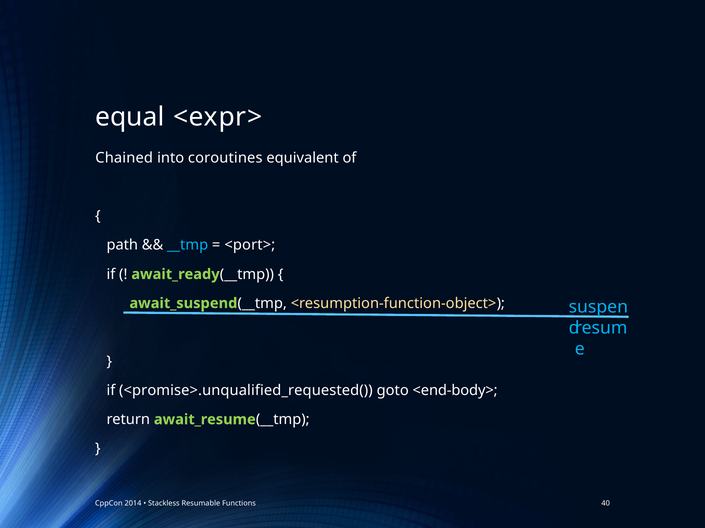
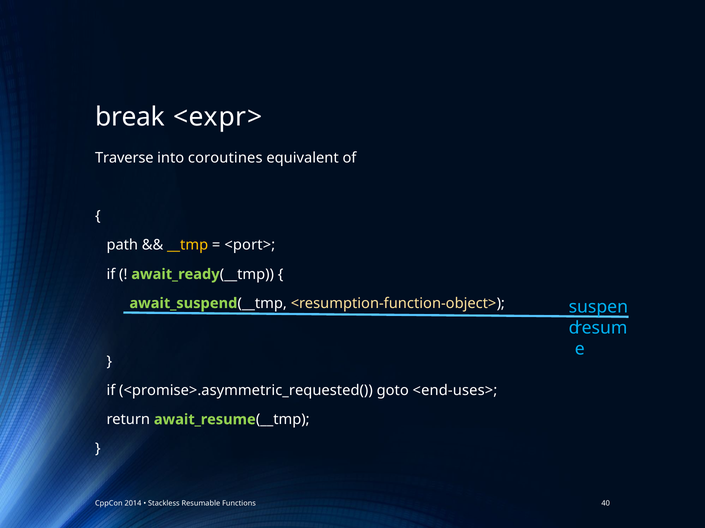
equal: equal -> break
Chained: Chained -> Traverse
__tmp colour: light blue -> yellow
<promise>.unqualified_requested(: <promise>.unqualified_requested( -> <promise>.asymmetric_requested(
<end-body>: <end-body> -> <end-uses>
